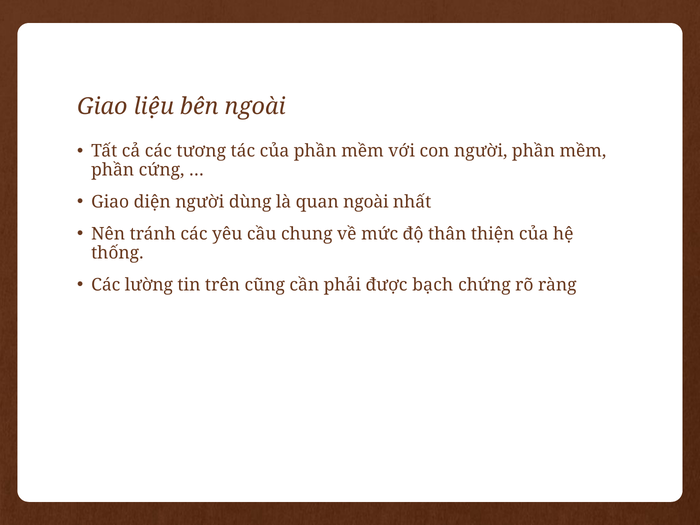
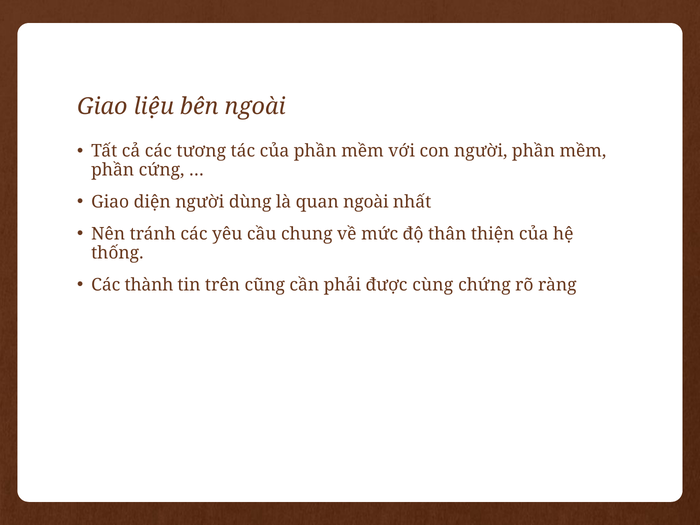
lường: lường -> thành
bạch: bạch -> cùng
